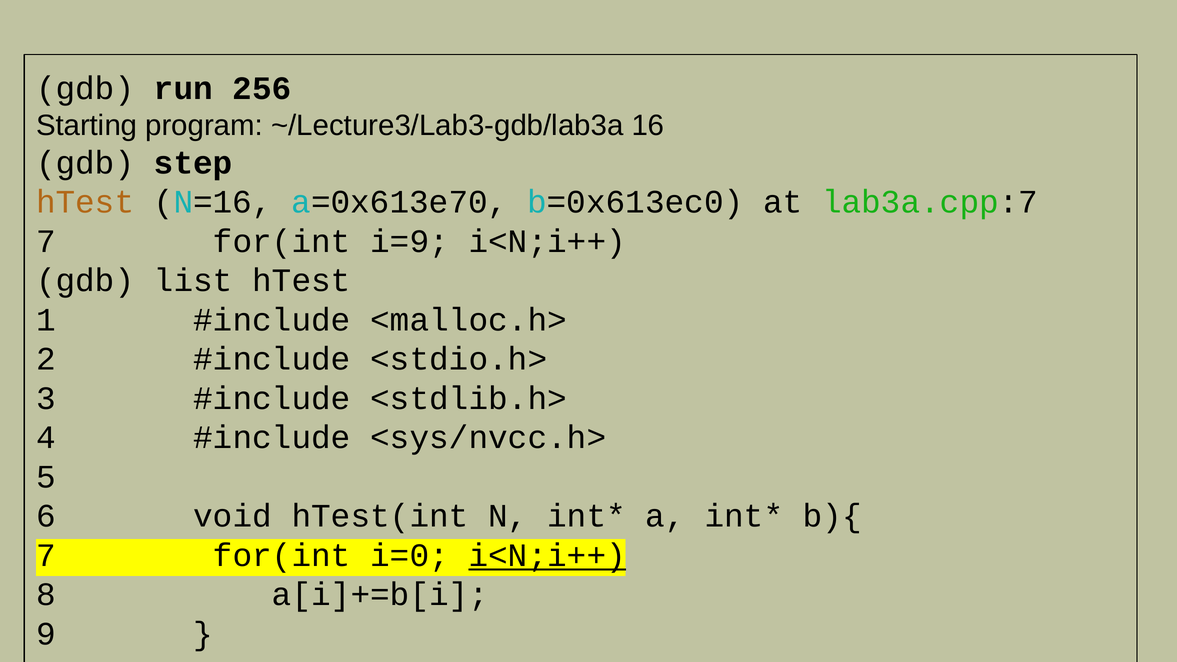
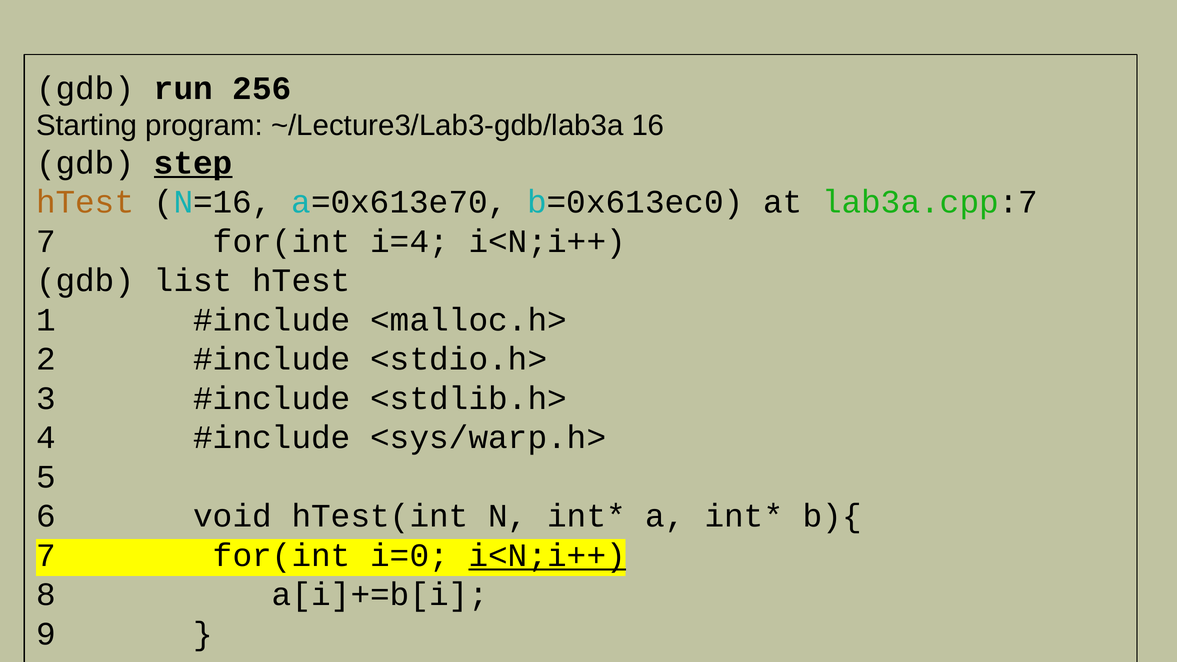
step underline: none -> present
i=9: i=9 -> i=4
<sys/nvcc.h>: <sys/nvcc.h> -> <sys/warp.h>
